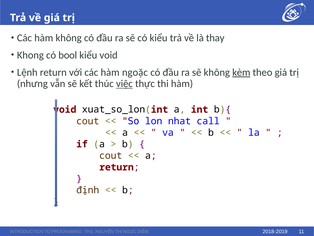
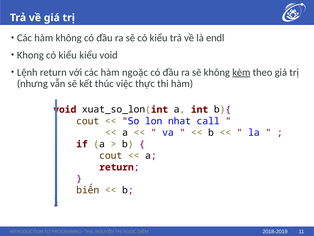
thay: thay -> endl
bool at (68, 55): bool -> kiểu
việc underline: present -> none
định: định -> biến
